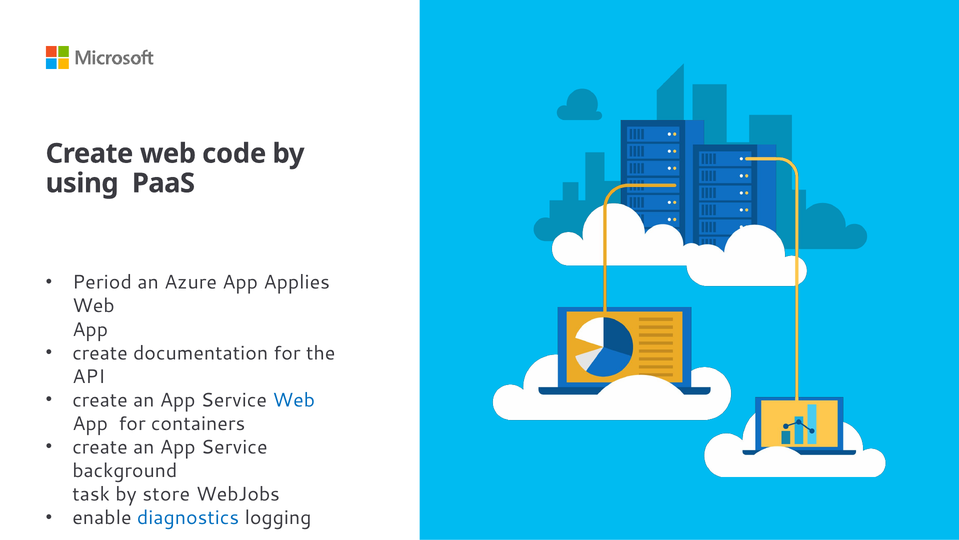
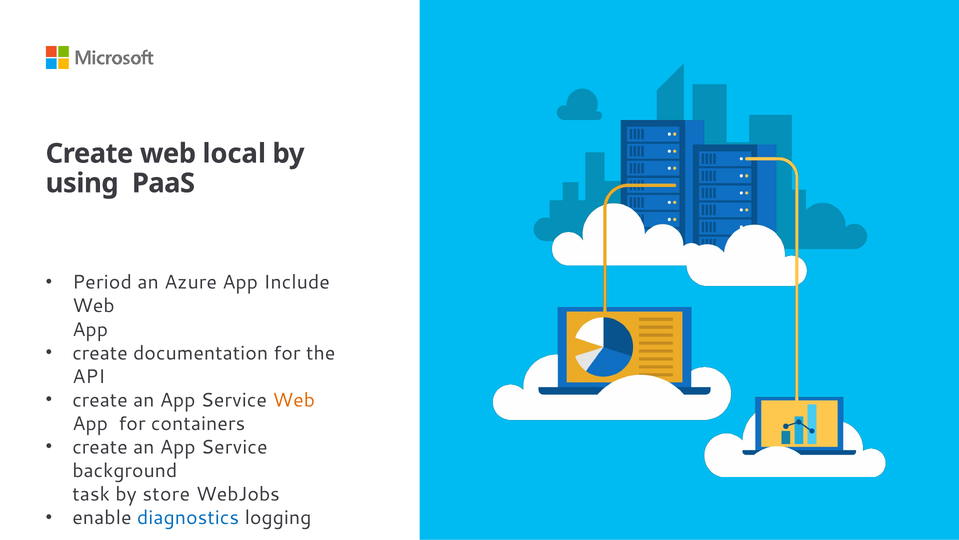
code: code -> local
Applies: Applies -> Include
Web at (294, 400) colour: blue -> orange
